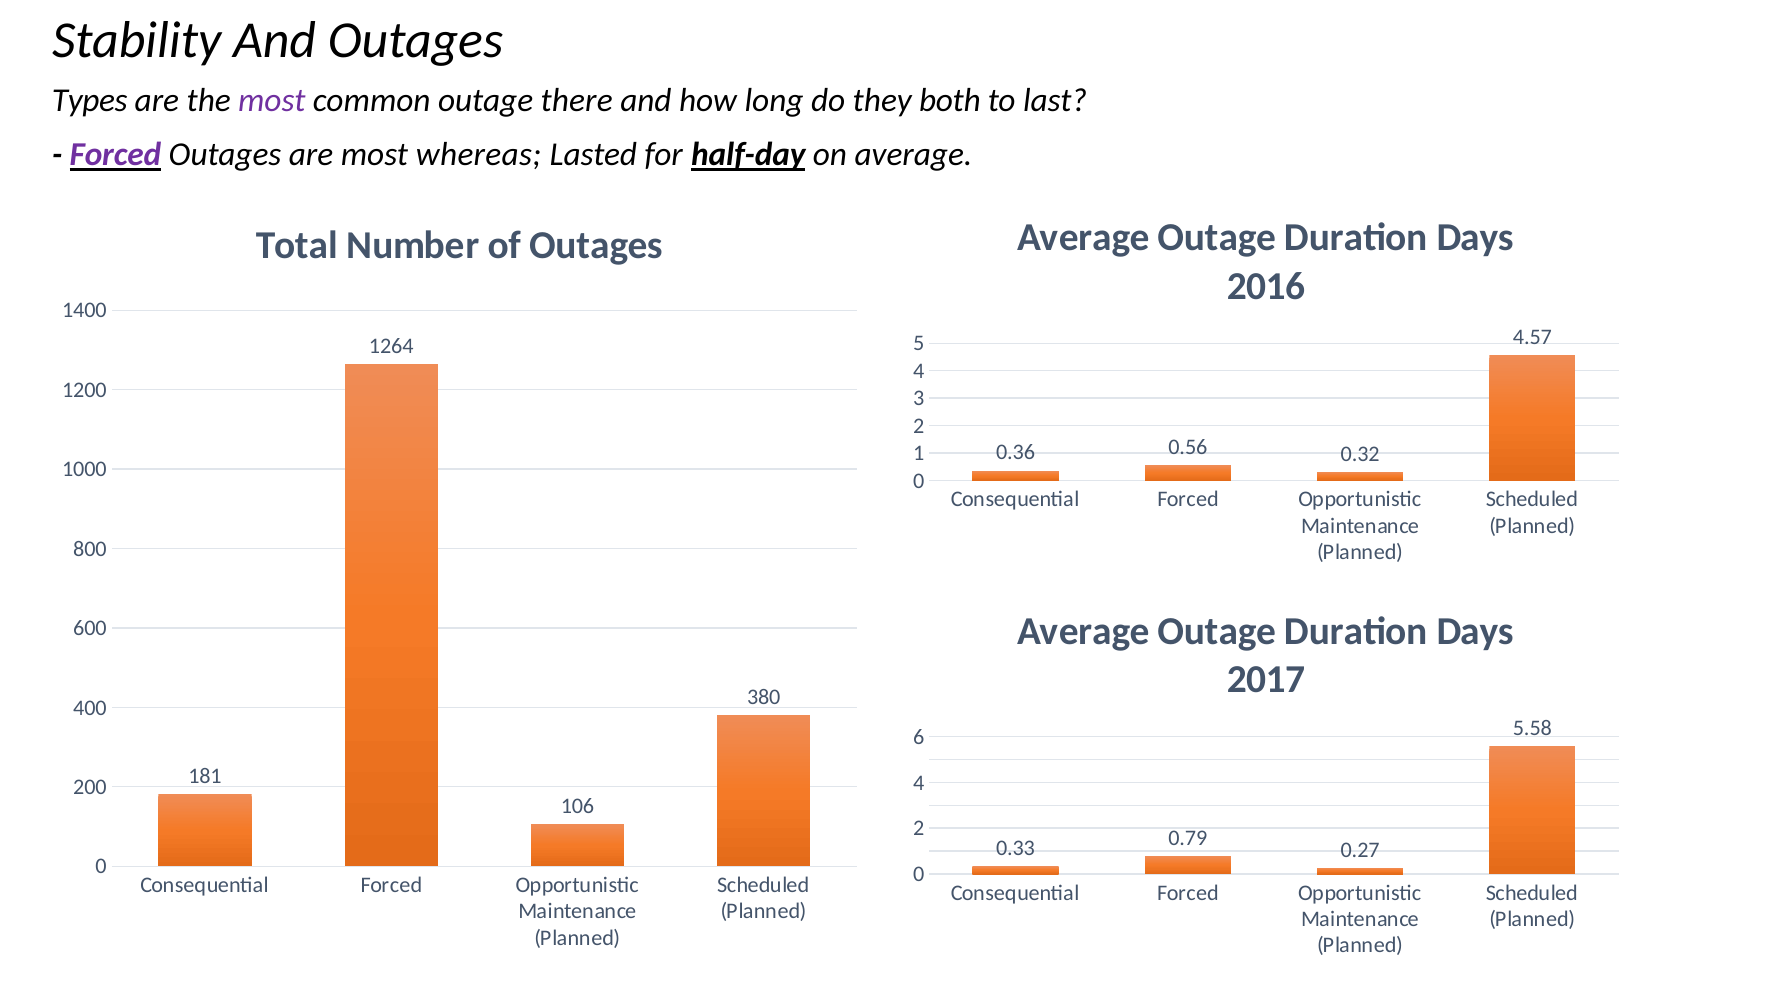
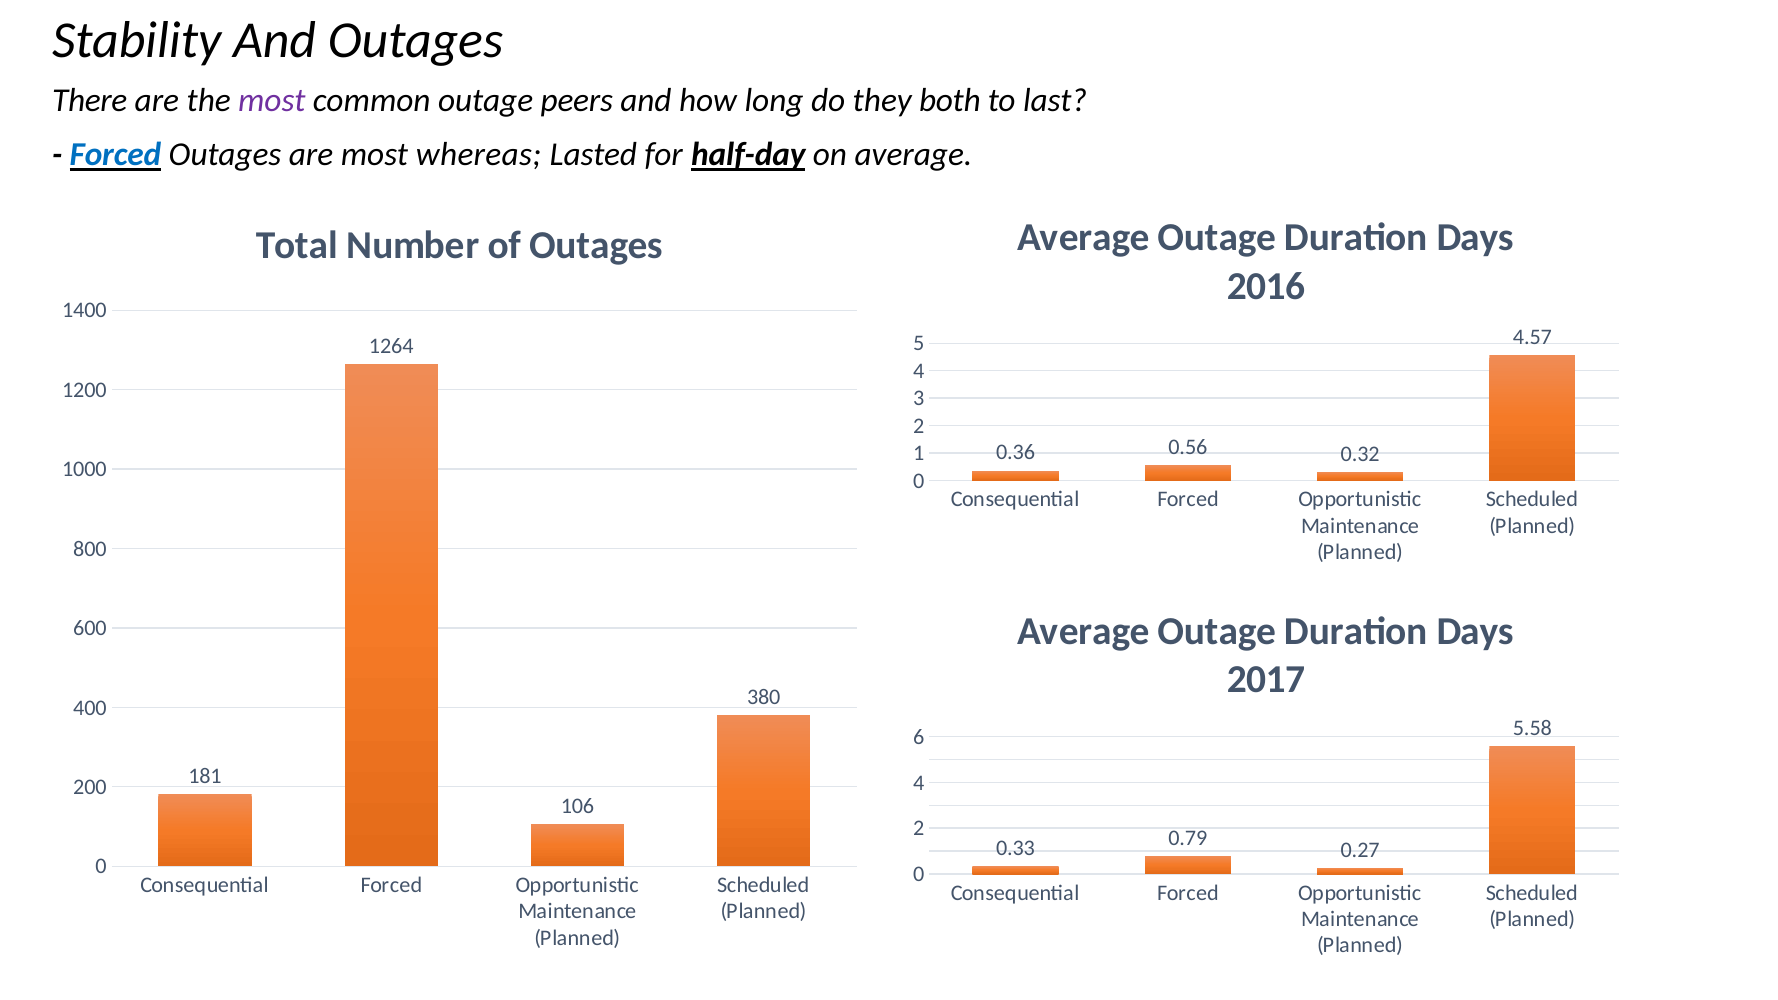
Types: Types -> There
there: there -> peers
Forced at (115, 155) colour: purple -> blue
